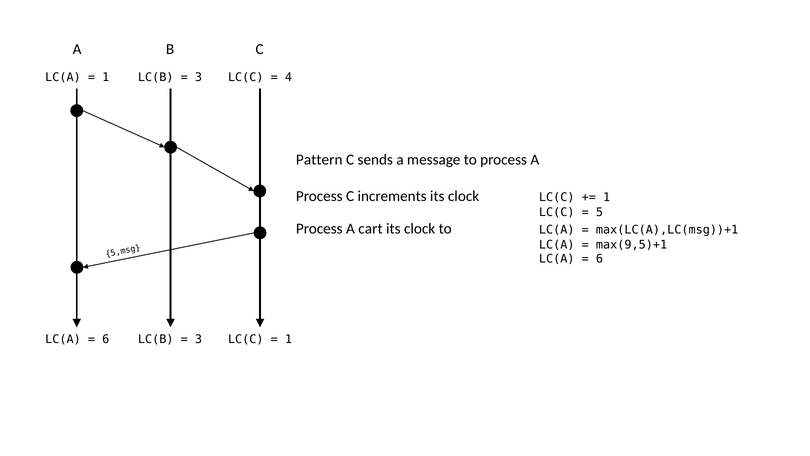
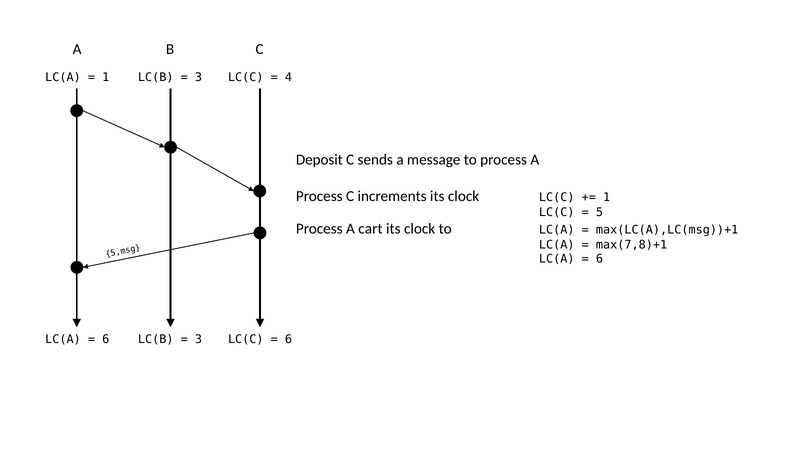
Pattern: Pattern -> Deposit
max(9,5)+1: max(9,5)+1 -> max(7,8)+1
1 at (288, 339): 1 -> 6
